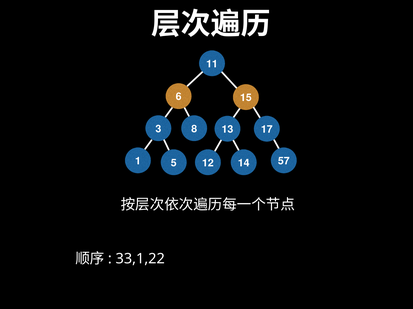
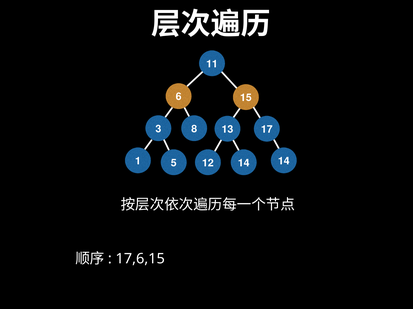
57 at (284, 161): 57 -> 14
33,1,22: 33,1,22 -> 17,6,15
